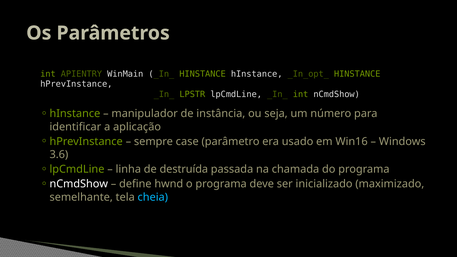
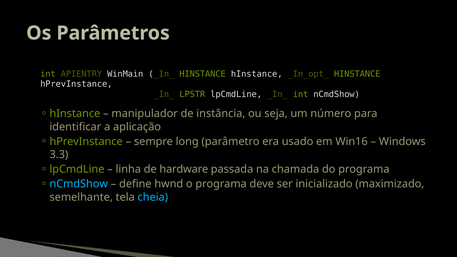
case: case -> long
3.6: 3.6 -> 3.3
destruída: destruída -> hardware
nCmdShow at (79, 184) colour: white -> light blue
